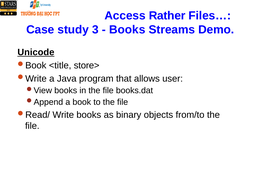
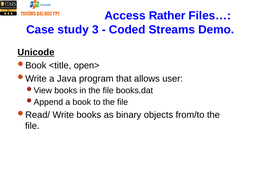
Books at (127, 30): Books -> Coded
store>: store> -> open>
